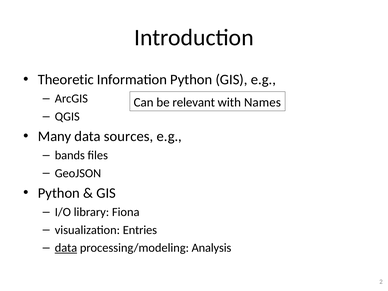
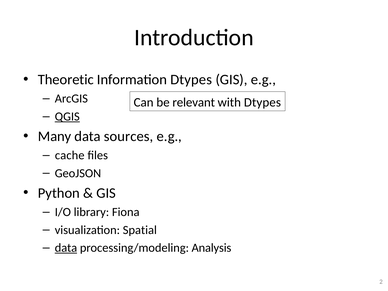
Information Python: Python -> Dtypes
with Names: Names -> Dtypes
QGIS underline: none -> present
bands: bands -> cache
Entries: Entries -> Spatial
